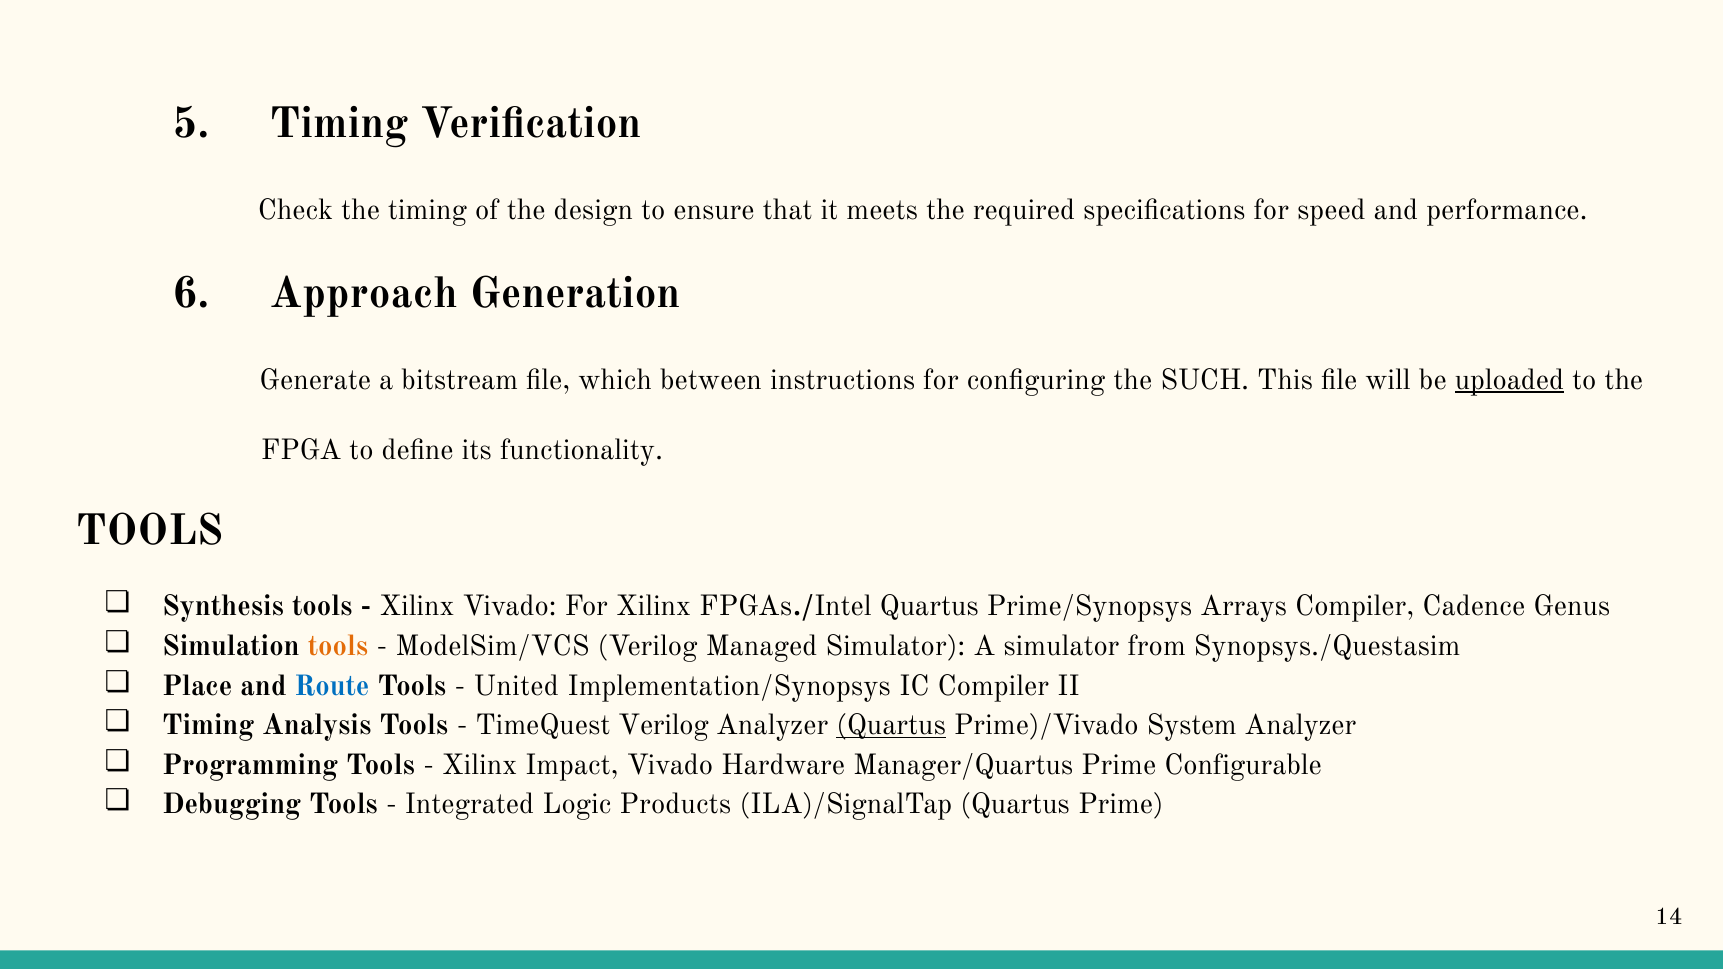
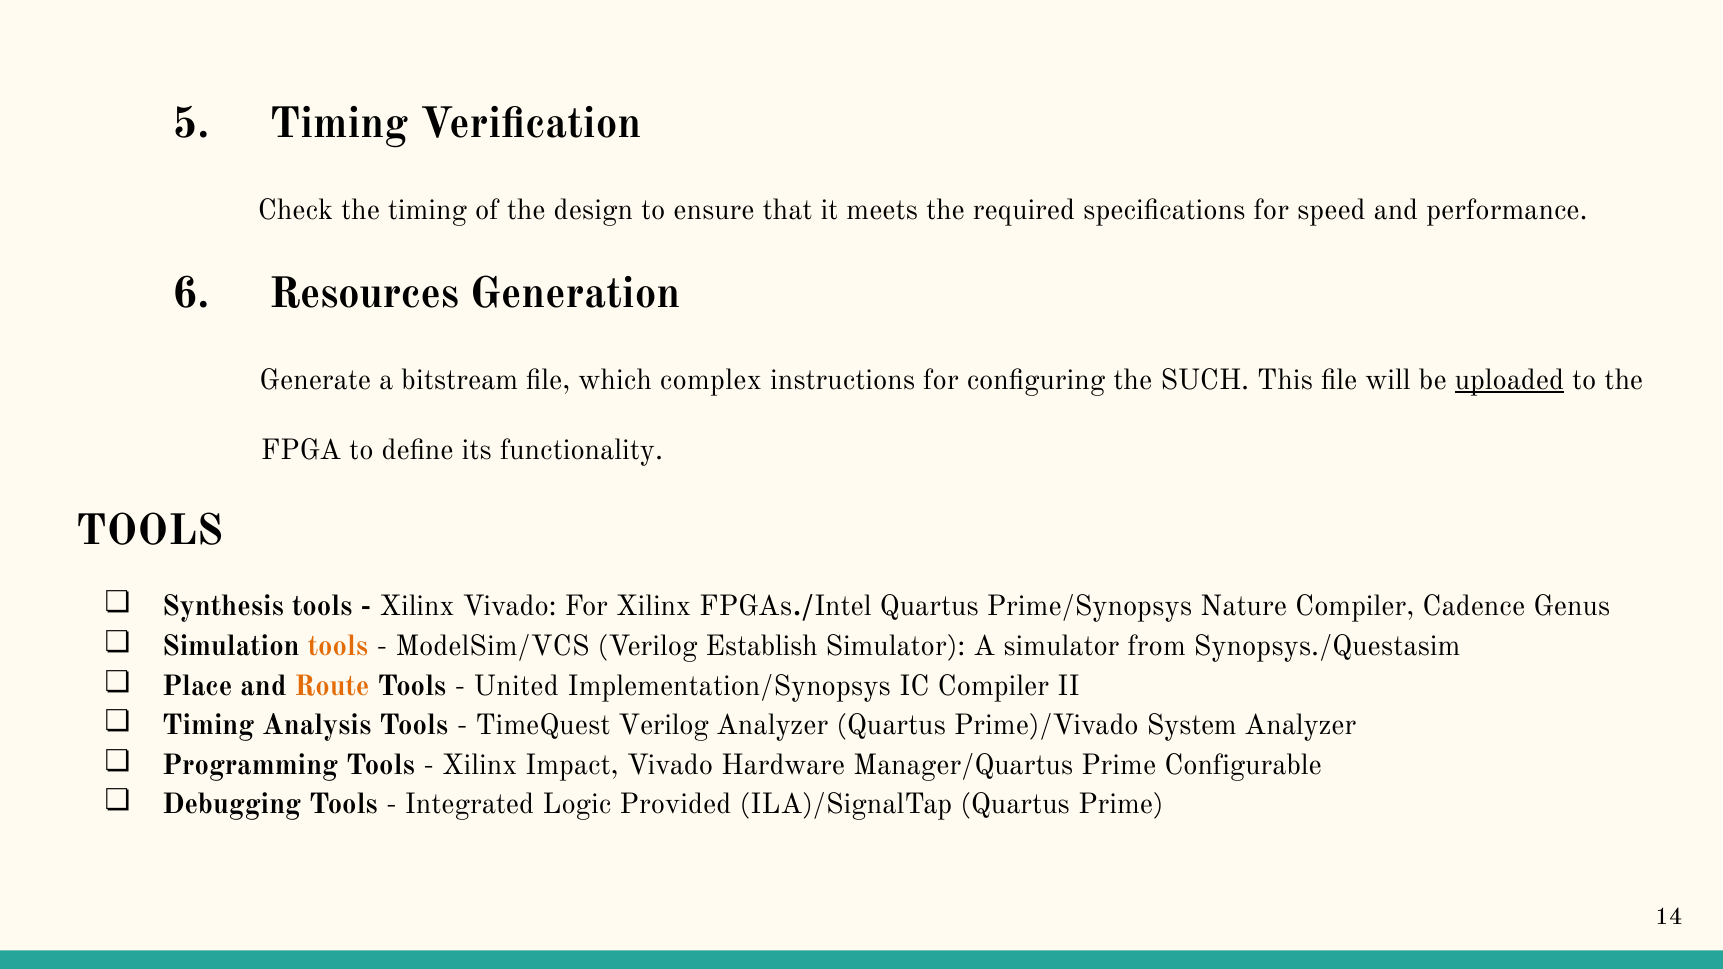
Approach: Approach -> Resources
between: between -> complex
Arrays: Arrays -> Nature
Managed: Managed -> Establish
Route colour: blue -> orange
Quartus at (891, 725) underline: present -> none
Products: Products -> Provided
